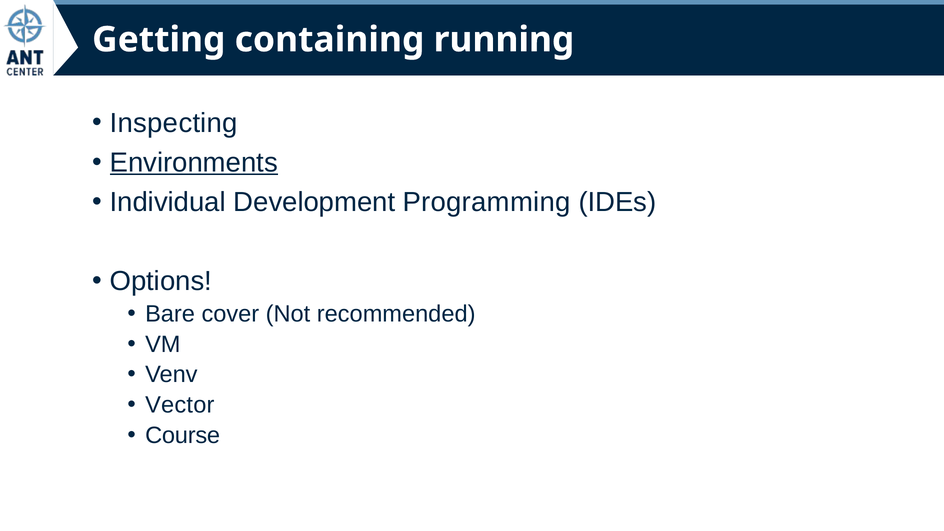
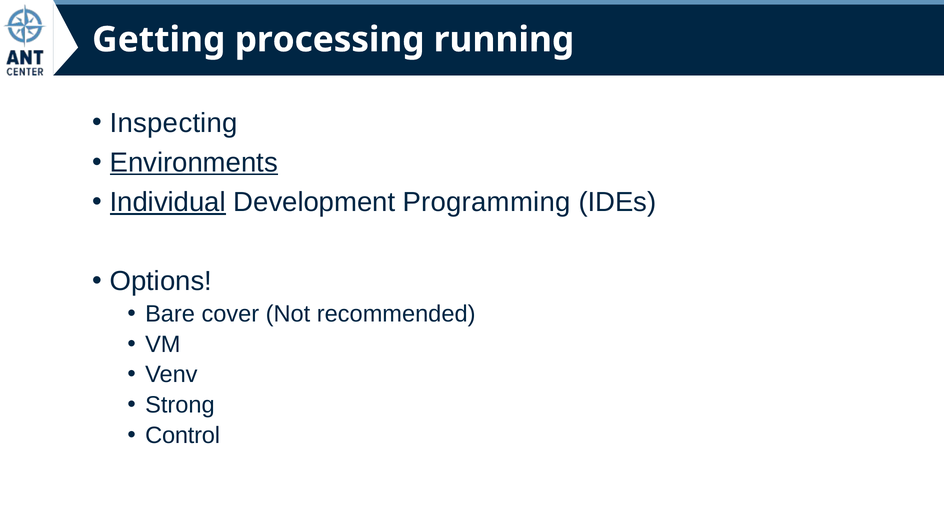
containing: containing -> processing
Individual underline: none -> present
Vector: Vector -> Strong
Course: Course -> Control
